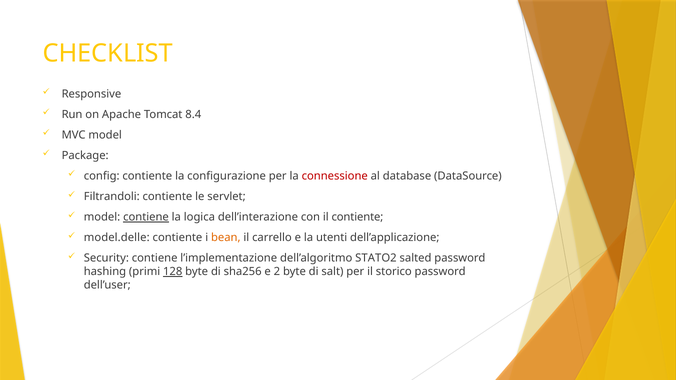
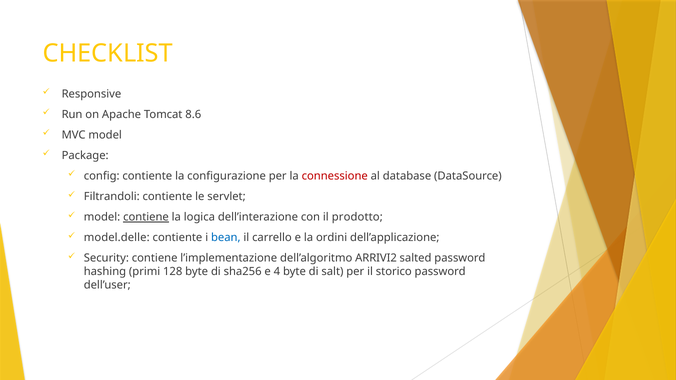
8.4: 8.4 -> 8.6
il contiente: contiente -> prodotto
bean colour: orange -> blue
utenti: utenti -> ordini
STATO2: STATO2 -> ARRIVI2
128 underline: present -> none
2: 2 -> 4
